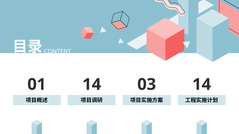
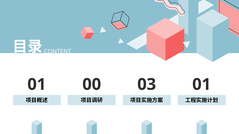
01 14: 14 -> 00
03 14: 14 -> 01
